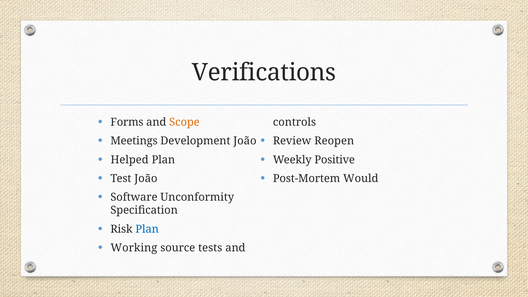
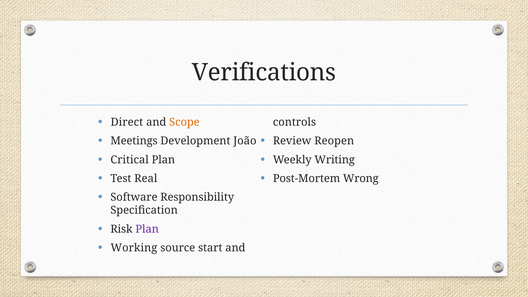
Forms: Forms -> Direct
Helped: Helped -> Critical
Positive: Positive -> Writing
Test João: João -> Real
Would: Would -> Wrong
Unconformity: Unconformity -> Responsibility
Plan at (147, 229) colour: blue -> purple
tests: tests -> start
